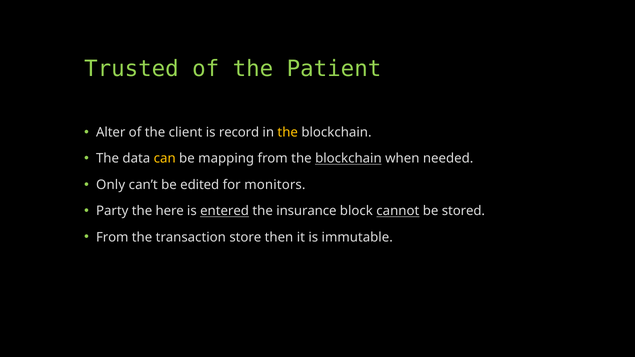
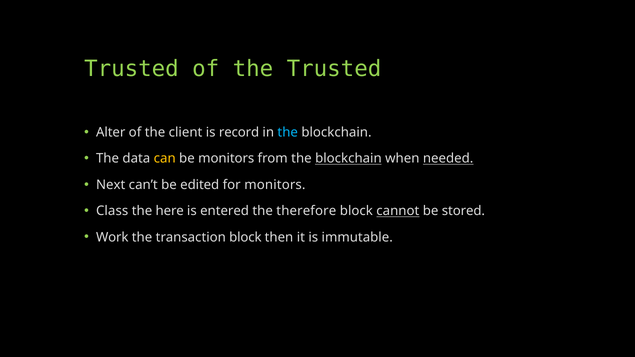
the Patient: Patient -> Trusted
the at (288, 132) colour: yellow -> light blue
be mapping: mapping -> monitors
needed underline: none -> present
Only: Only -> Next
Party: Party -> Class
entered underline: present -> none
insurance: insurance -> therefore
From at (112, 237): From -> Work
transaction store: store -> block
